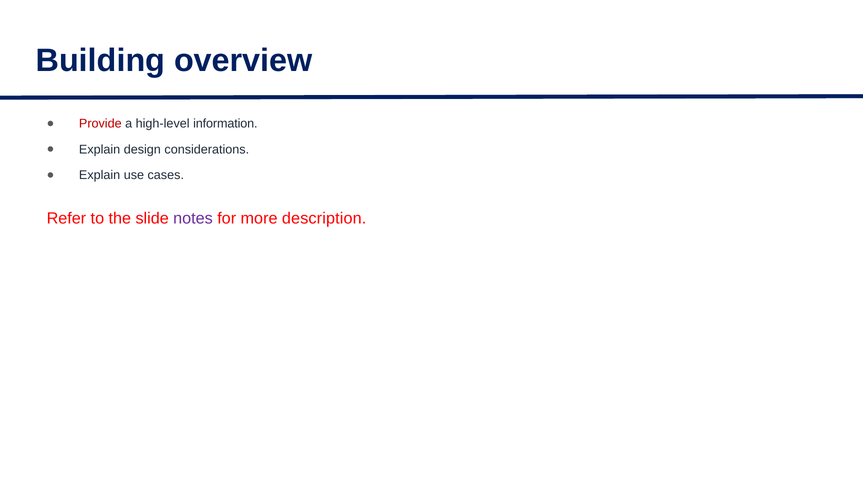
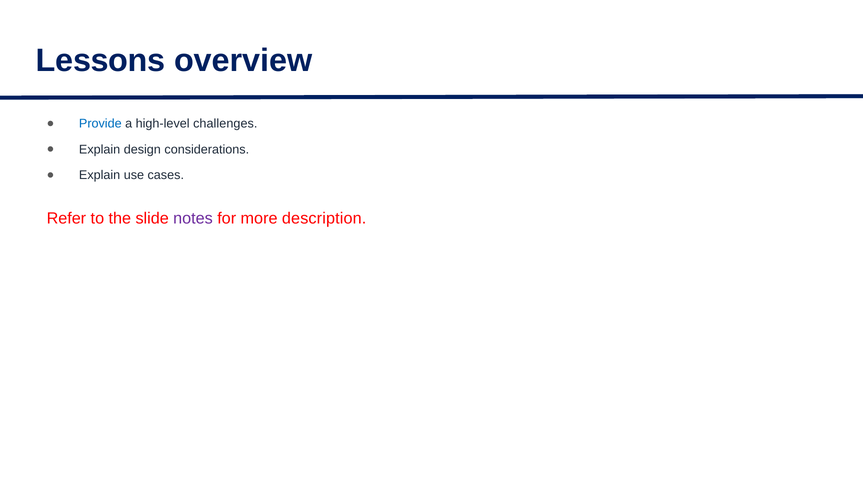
Building: Building -> Lessons
Provide colour: red -> blue
information: information -> challenges
